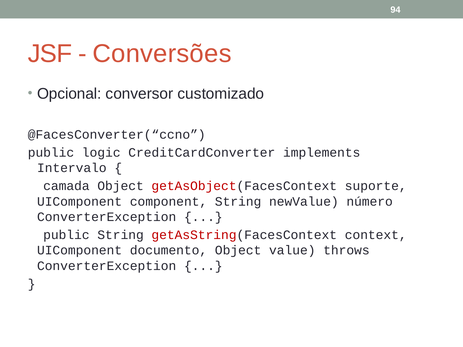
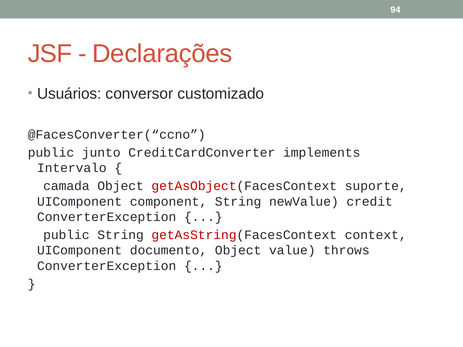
Conversões: Conversões -> Declarações
Opcional: Opcional -> Usuários
logic: logic -> junto
número: número -> credit
